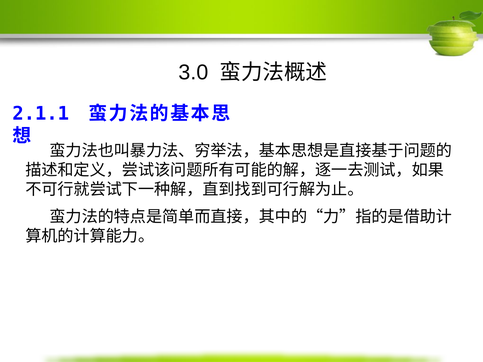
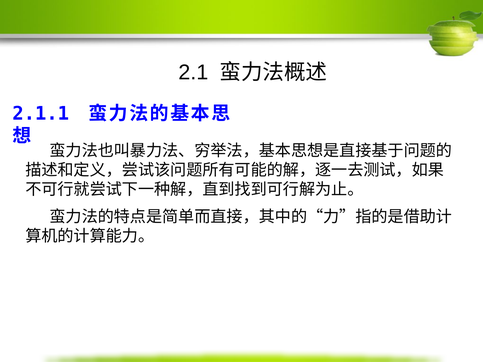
3.0: 3.0 -> 2.1
